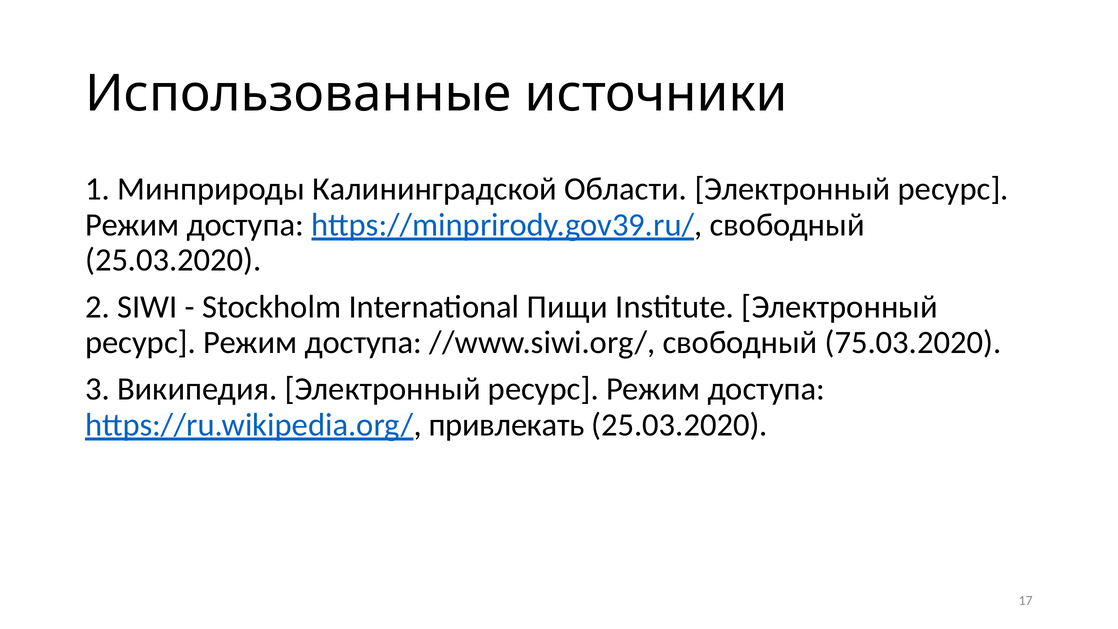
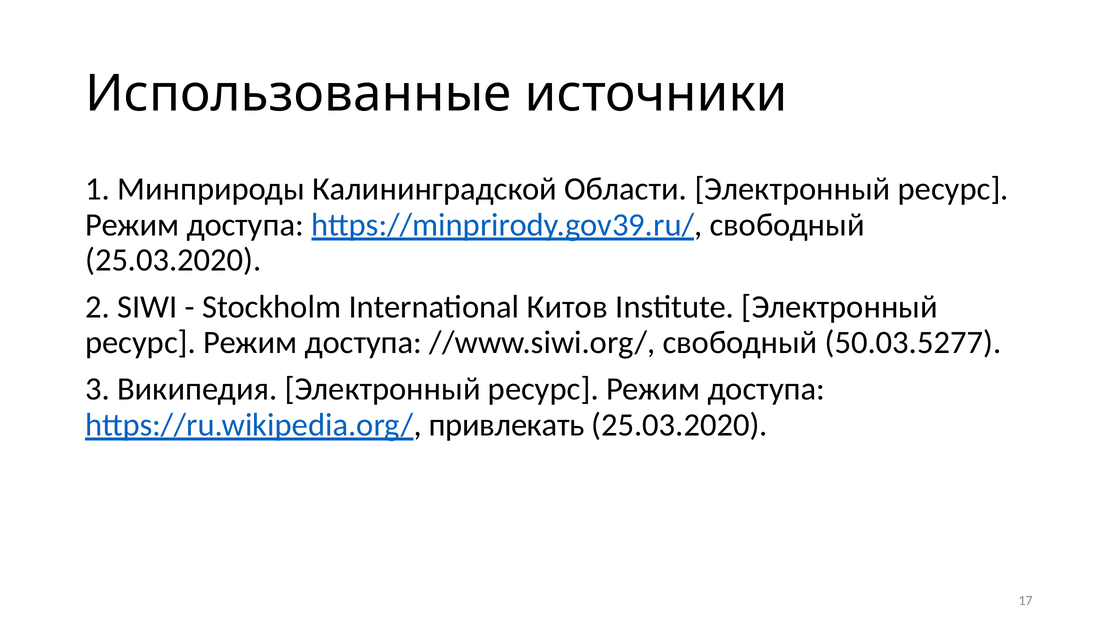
Пищи: Пищи -> Китов
75.03.2020: 75.03.2020 -> 50.03.5277
